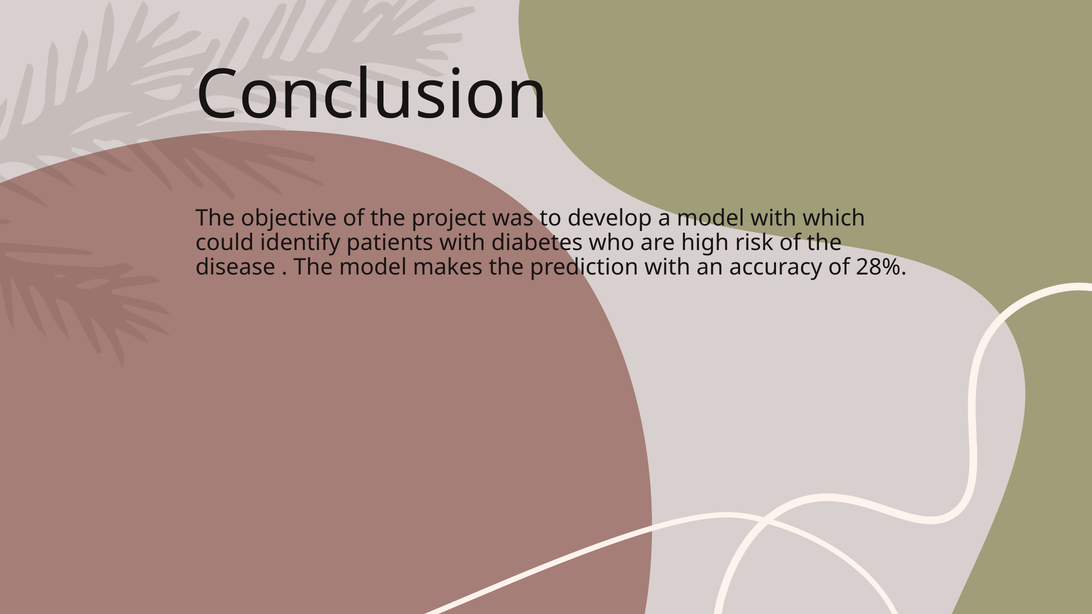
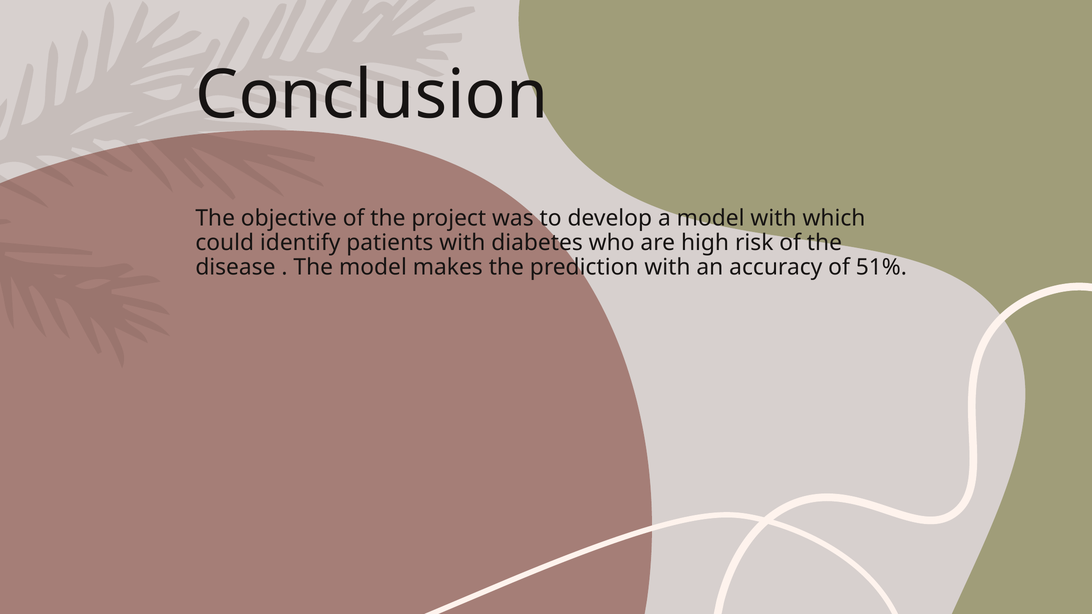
28%: 28% -> 51%
